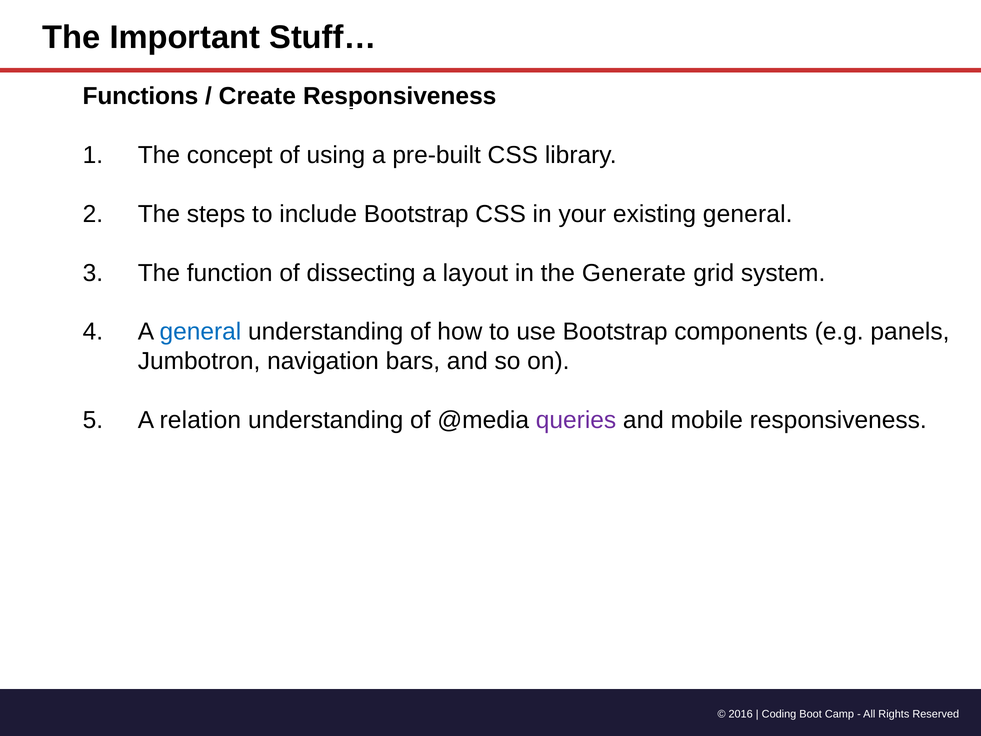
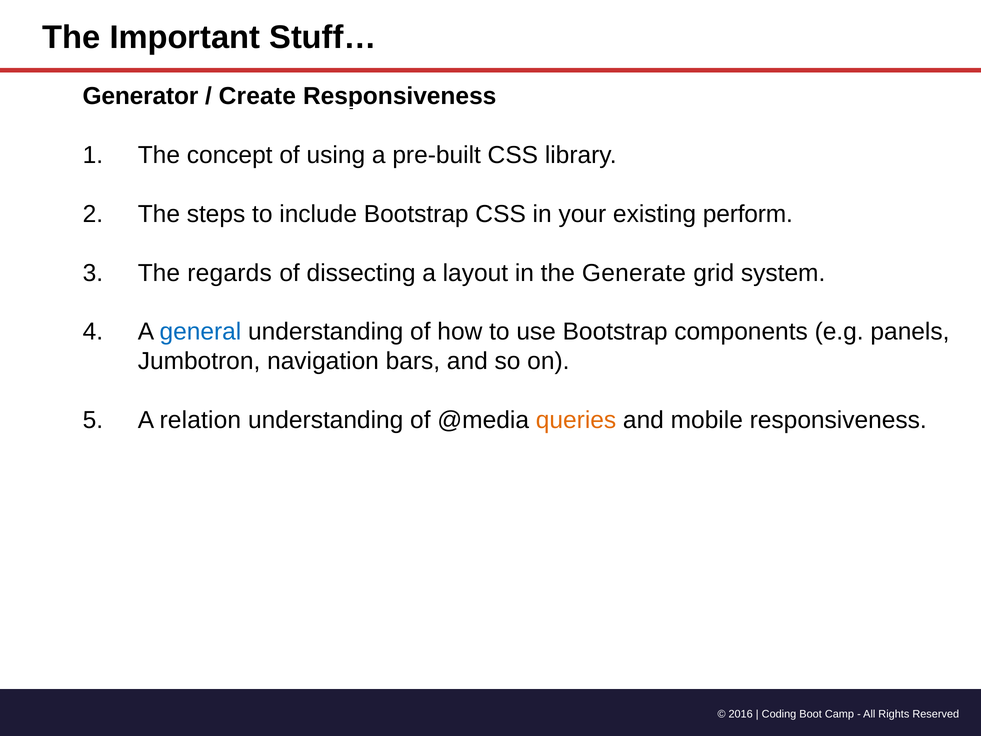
Functions: Functions -> Generator
existing general: general -> perform
function: function -> regards
queries colour: purple -> orange
